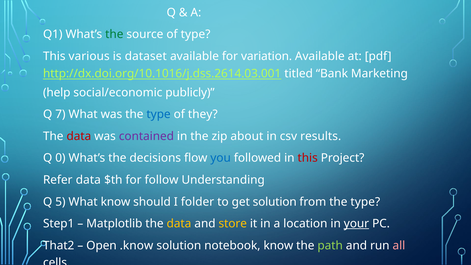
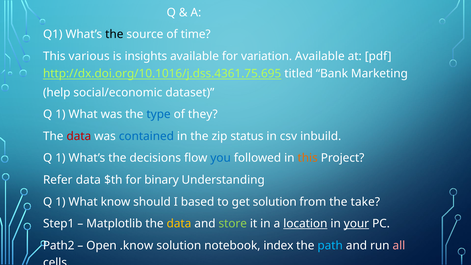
the at (114, 34) colour: green -> black
of type: type -> time
dataset: dataset -> insights
http://dx.doi.org/10.1016/j.dss.2614.03.001: http://dx.doi.org/10.1016/j.dss.2614.03.001 -> http://dx.doi.org/10.1016/j.dss.4361.75.695
publicly: publicly -> dataset
7 at (60, 114): 7 -> 1
contained colour: purple -> blue
about: about -> status
results: results -> inbuild
0 at (60, 158): 0 -> 1
this at (308, 158) colour: red -> orange
follow: follow -> binary
5 at (60, 202): 5 -> 1
folder: folder -> based
from the type: type -> take
store colour: yellow -> light green
location underline: none -> present
That2: That2 -> Path2
notebook know: know -> index
path colour: light green -> light blue
